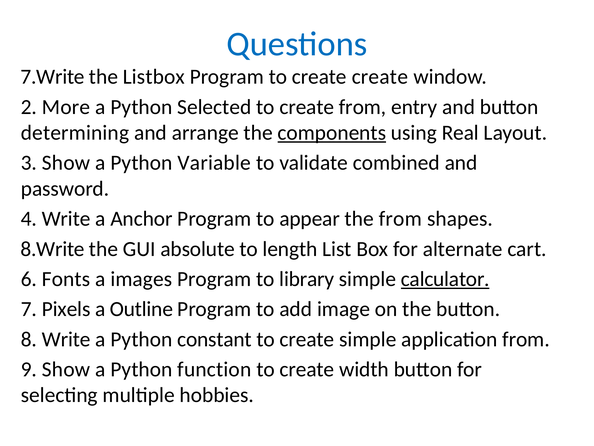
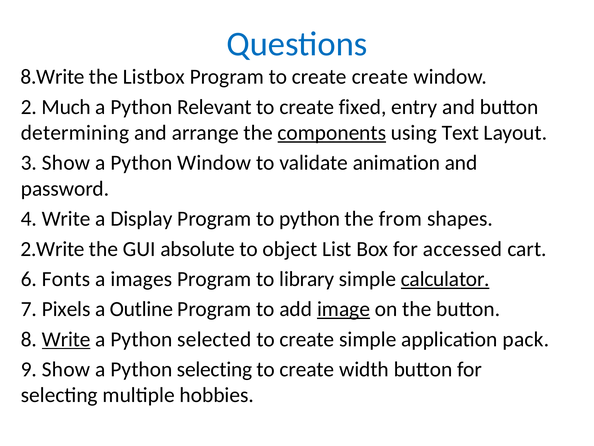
7.Write: 7.Write -> 8.Write
More: More -> Much
Selected: Selected -> Relevant
create from: from -> fixed
Real: Real -> Text
Python Variable: Variable -> Window
combined: combined -> animation
Anchor: Anchor -> Display
to appear: appear -> python
8.Write: 8.Write -> 2.Write
length: length -> object
alternate: alternate -> accessed
image underline: none -> present
Write at (66, 339) underline: none -> present
constant: constant -> selected
application from: from -> pack
Python function: function -> selecting
